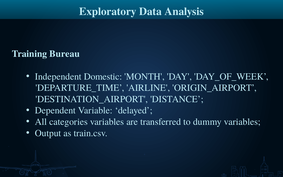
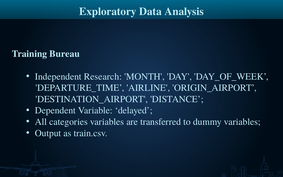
Domestic: Domestic -> Research
